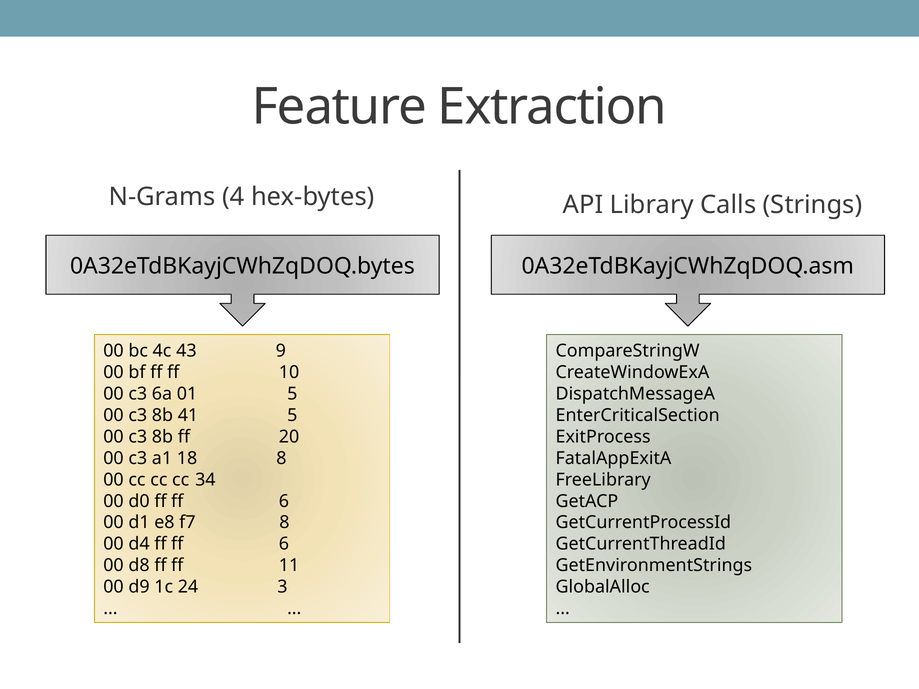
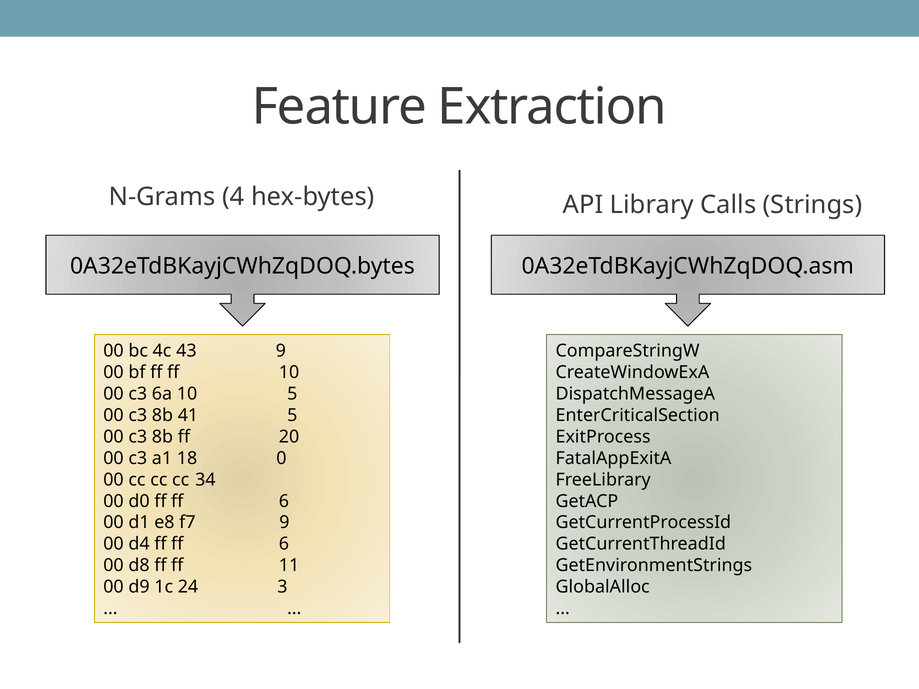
6a 01: 01 -> 10
18 8: 8 -> 0
f7 8: 8 -> 9
